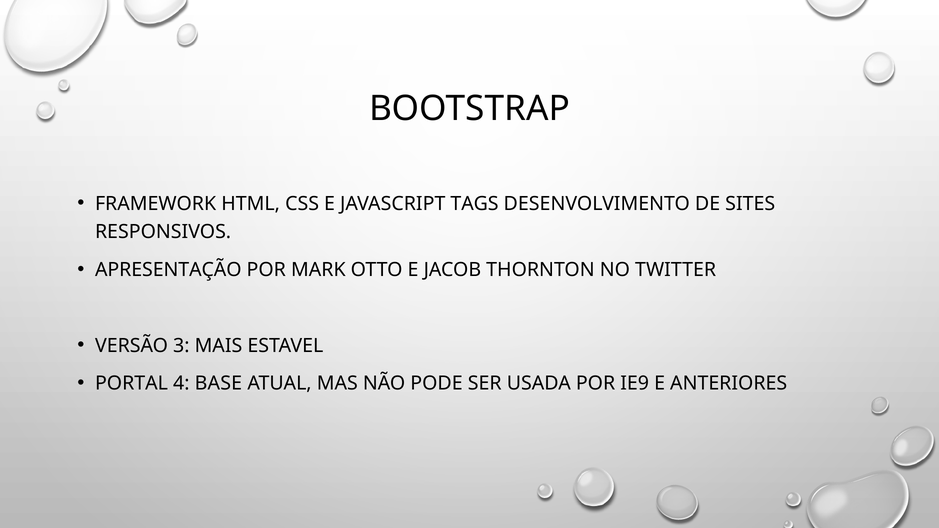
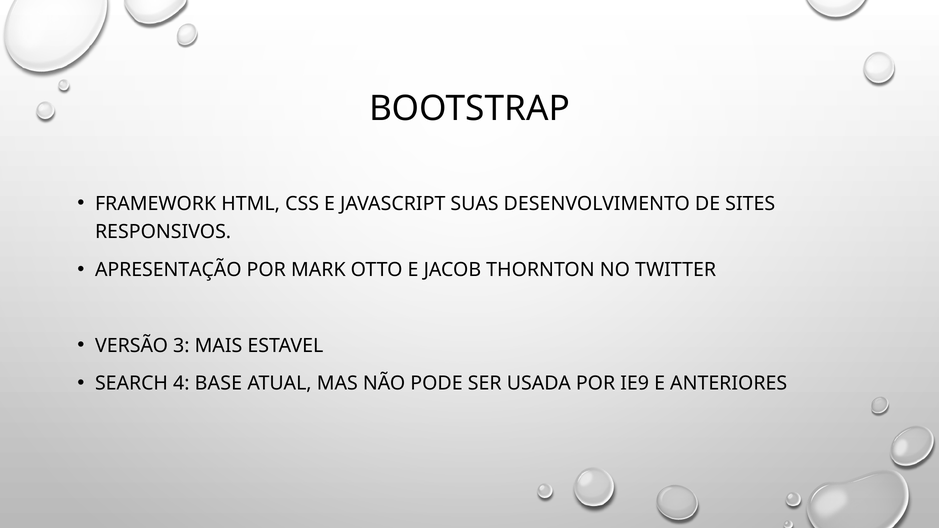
TAGS: TAGS -> SUAS
PORTAL: PORTAL -> SEARCH
